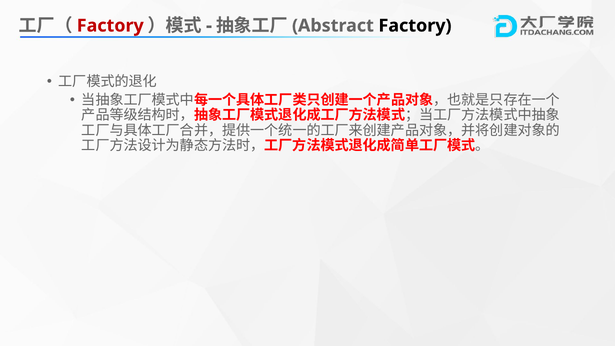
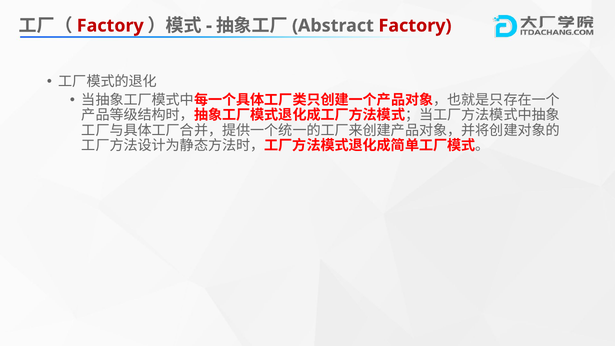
Factory at (415, 26) colour: black -> red
